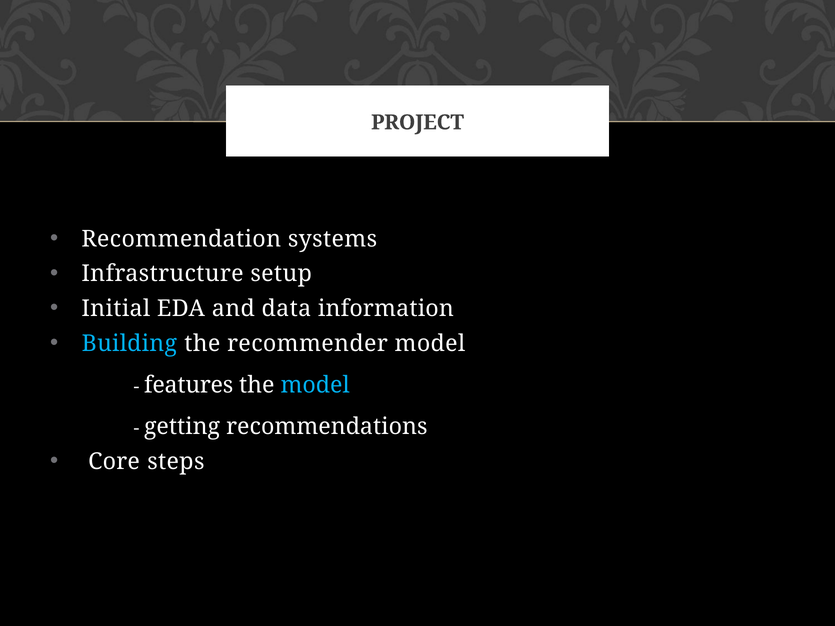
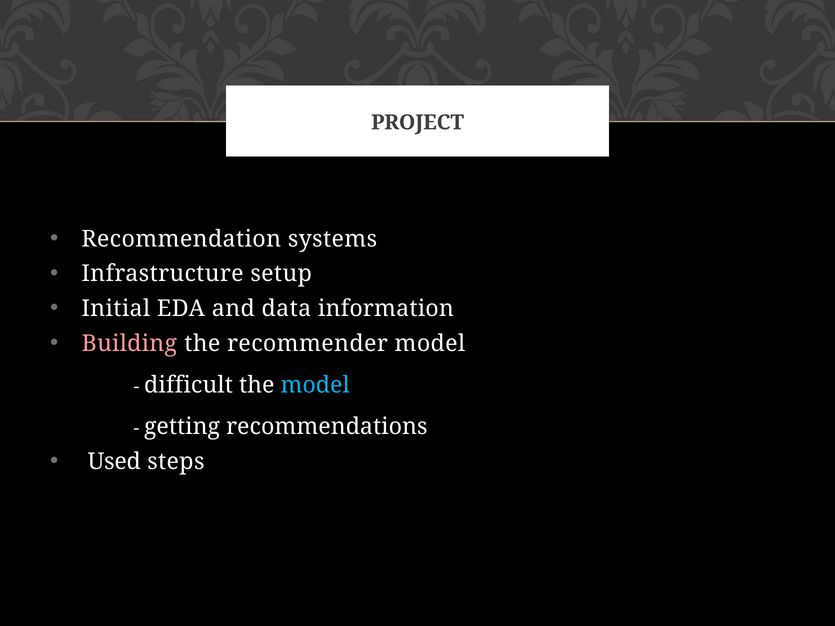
Building colour: light blue -> pink
features: features -> difficult
Core: Core -> Used
